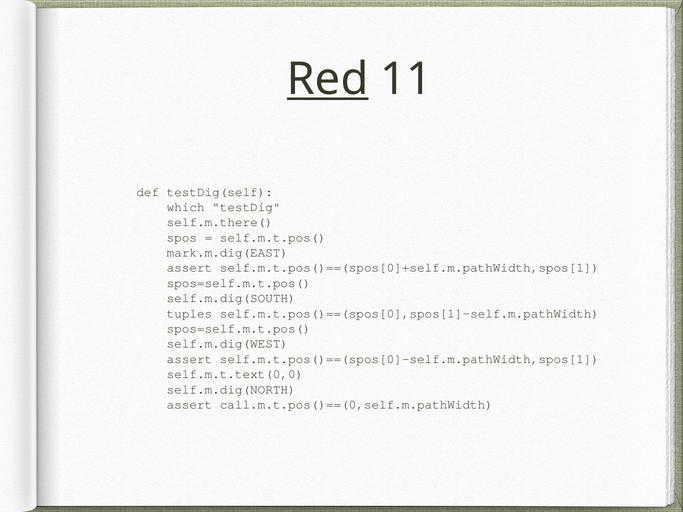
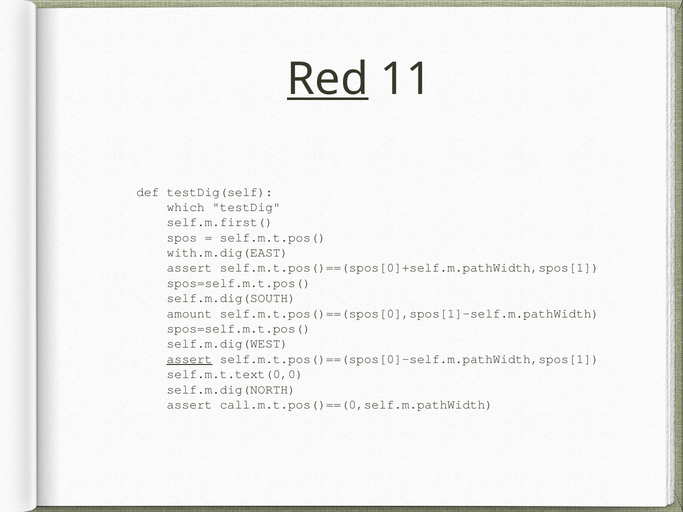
self.m.there(: self.m.there( -> self.m.first(
mark.m.dig(EAST: mark.m.dig(EAST -> with.m.dig(EAST
tuples: tuples -> amount
assert at (189, 359) underline: none -> present
